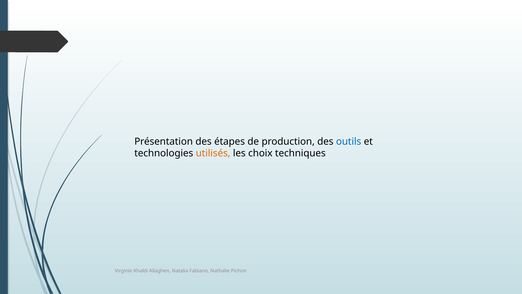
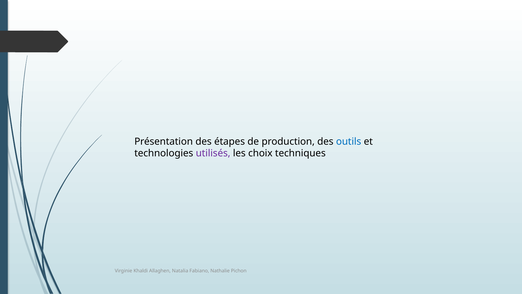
utilisés colour: orange -> purple
